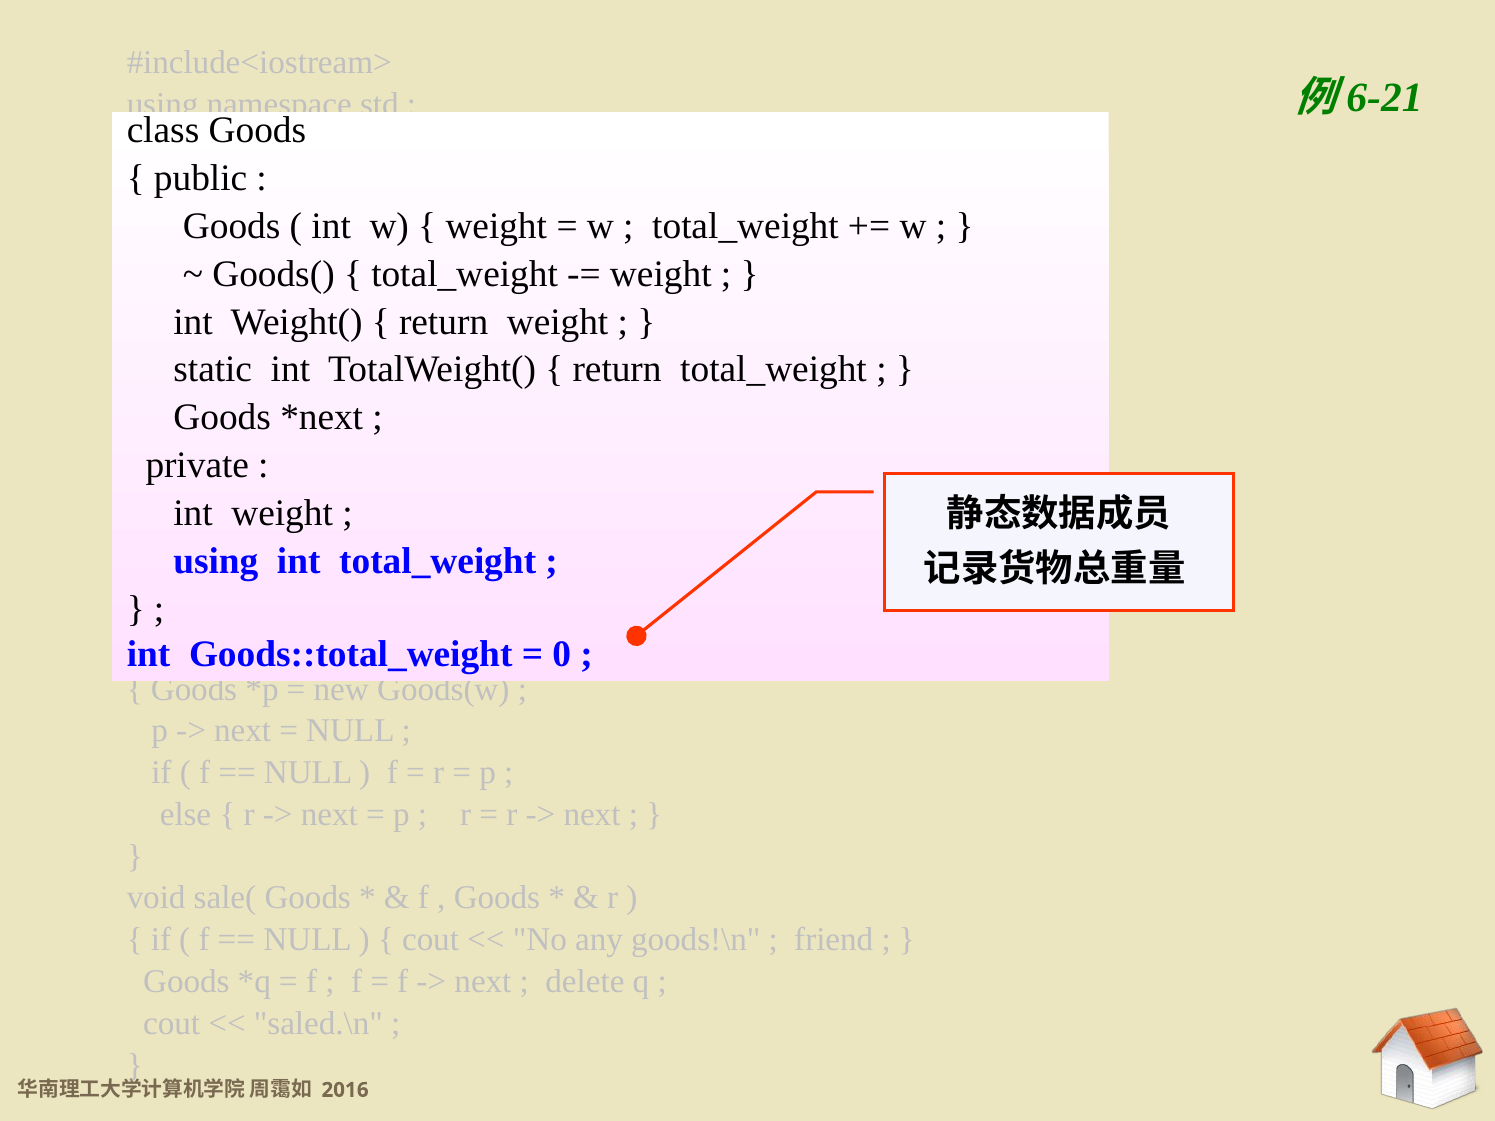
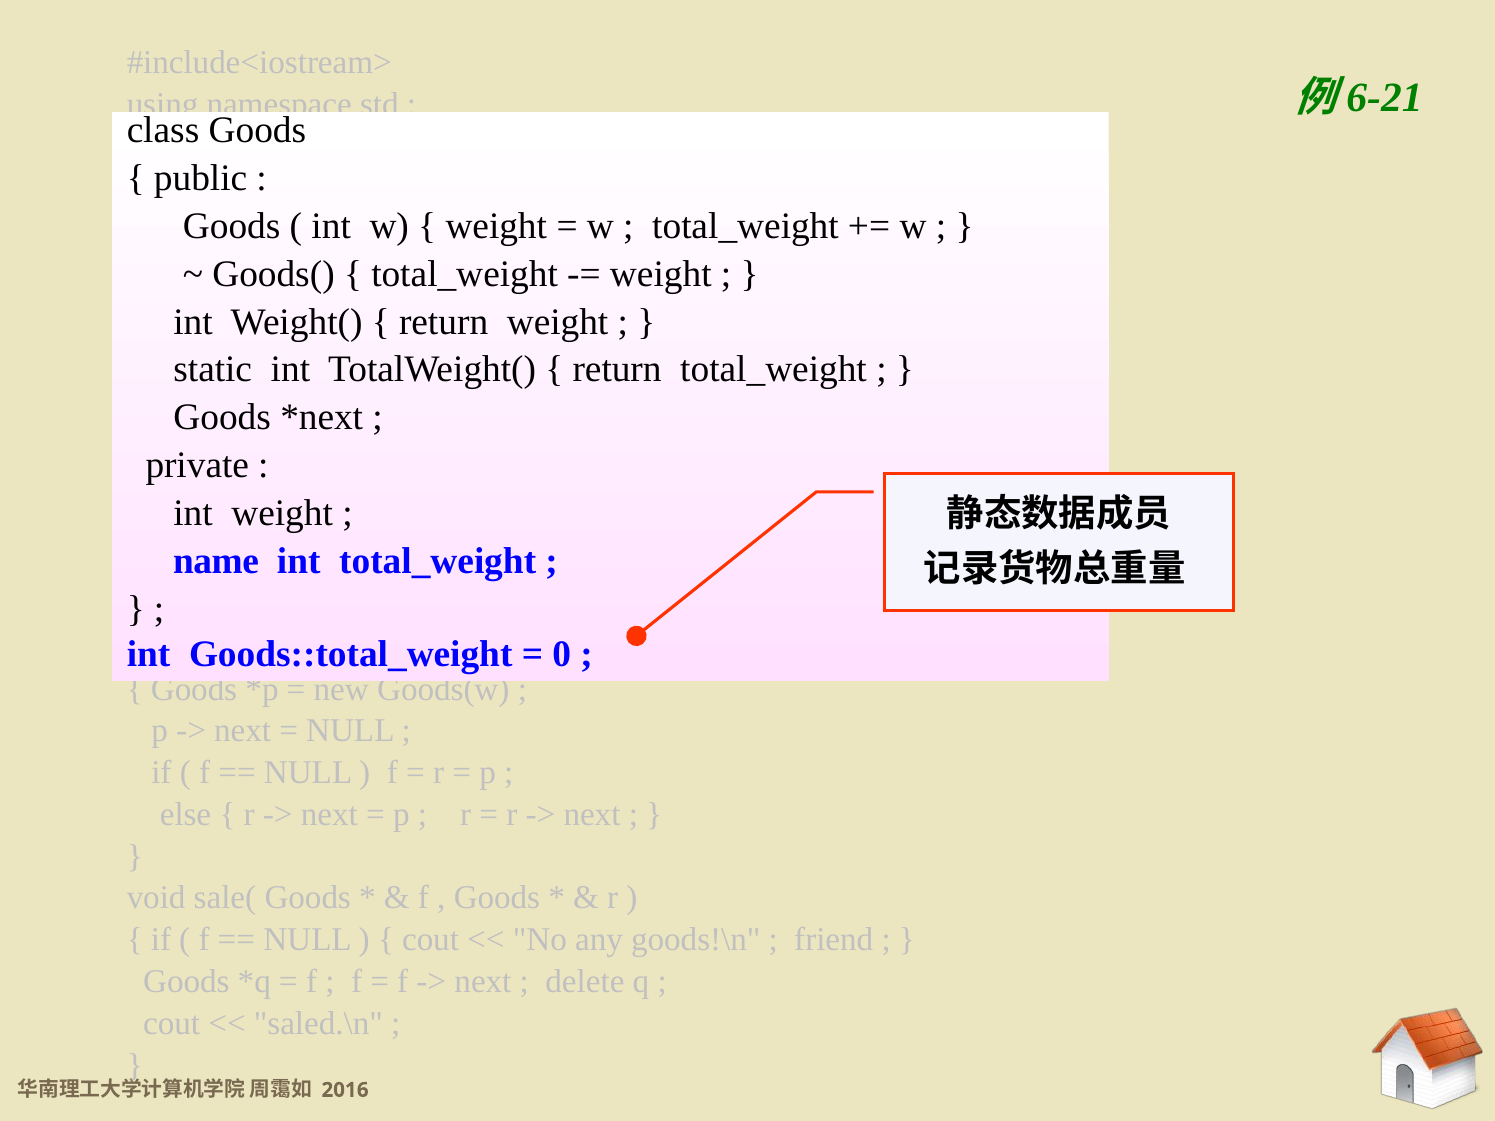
using at (216, 561): using -> name
